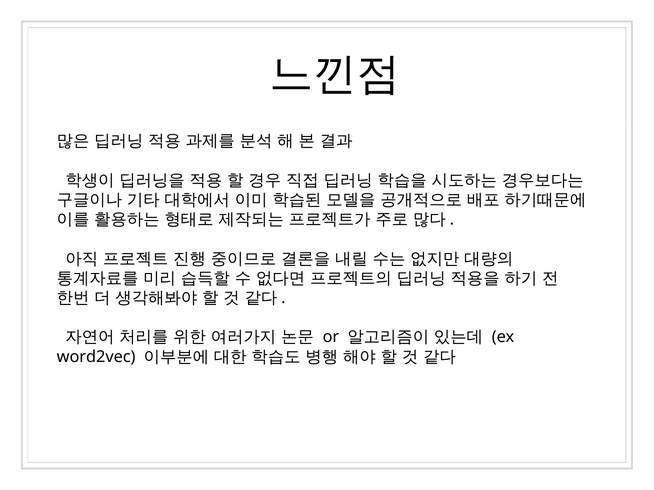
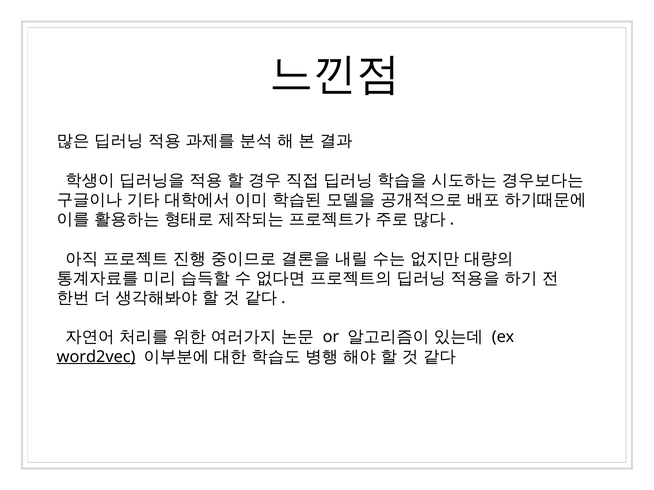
word2vec underline: none -> present
